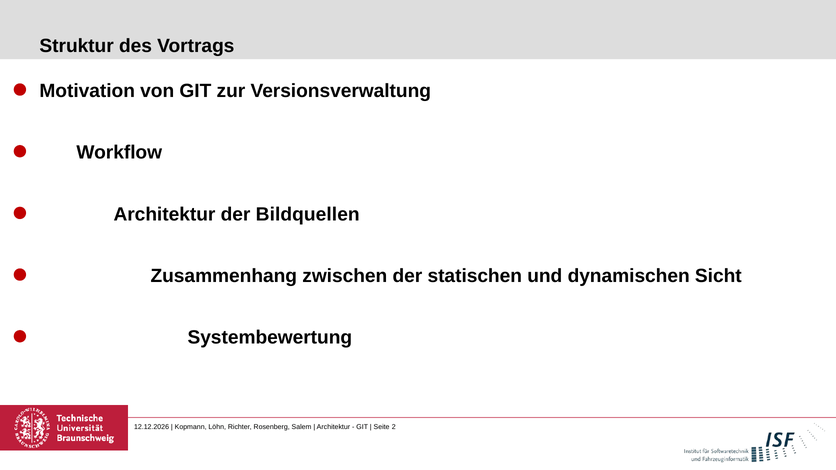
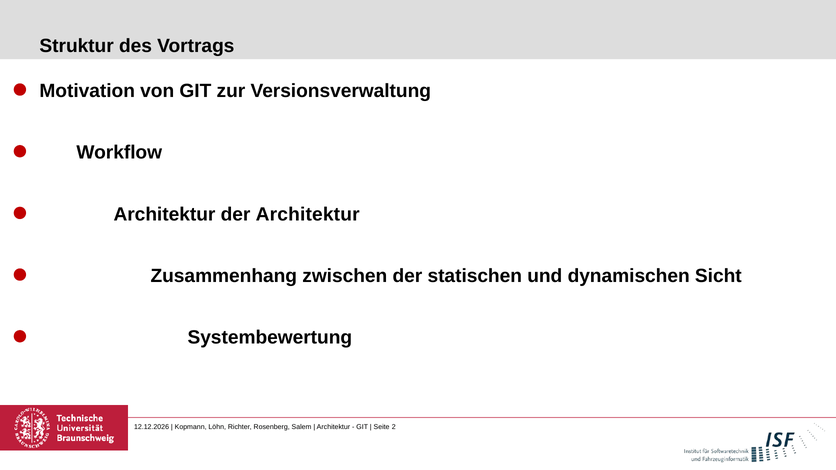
der Bildquellen: Bildquellen -> Architektur
